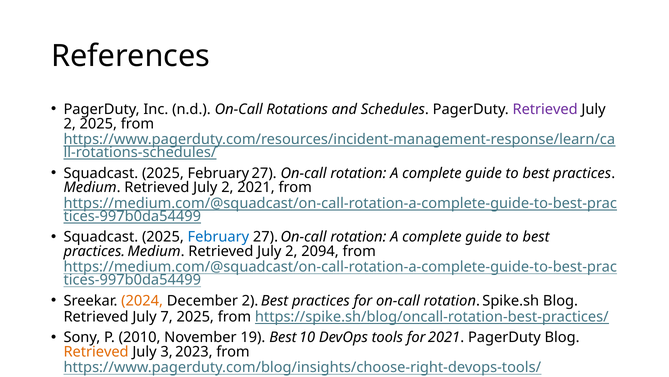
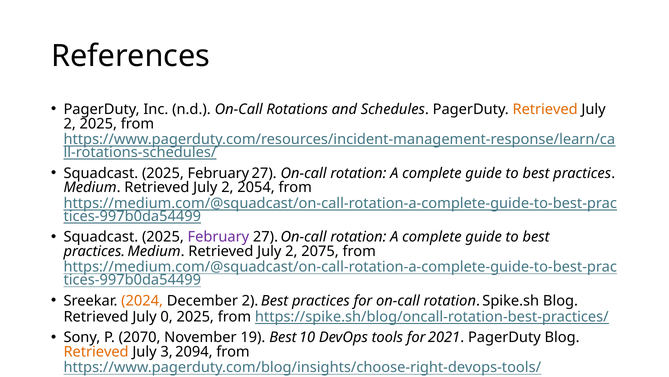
Retrieved at (545, 109) colour: purple -> orange
2 2021: 2021 -> 2054
February at (218, 237) colour: blue -> purple
2094: 2094 -> 2075
7: 7 -> 0
2010: 2010 -> 2070
2023: 2023 -> 2094
